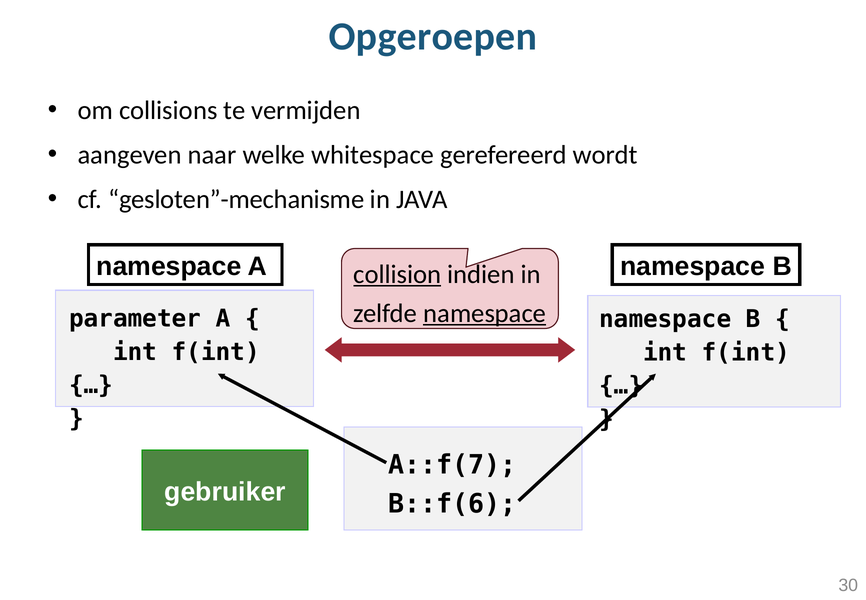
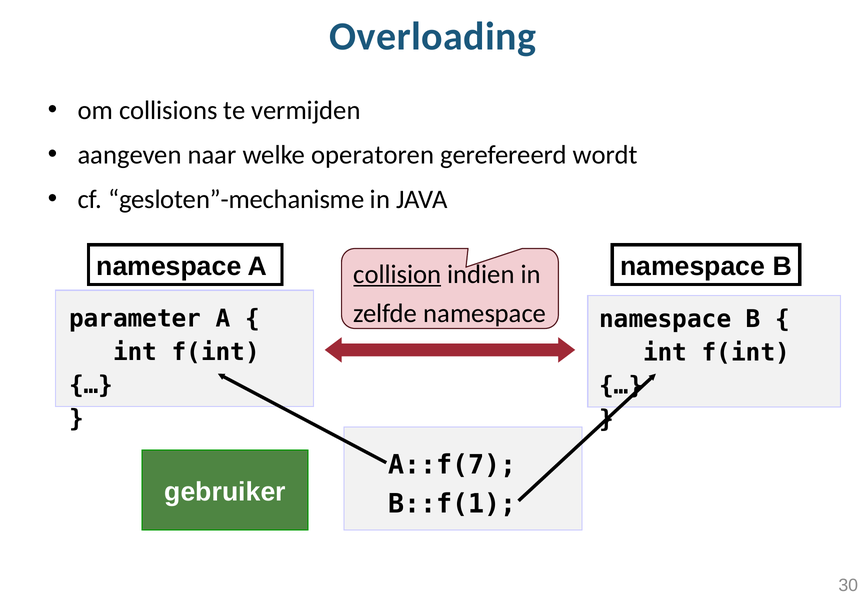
Opgeroepen: Opgeroepen -> Overloading
whitespace: whitespace -> operatoren
namespace at (485, 313) underline: present -> none
B::f(6: B::f(6 -> B::f(1
